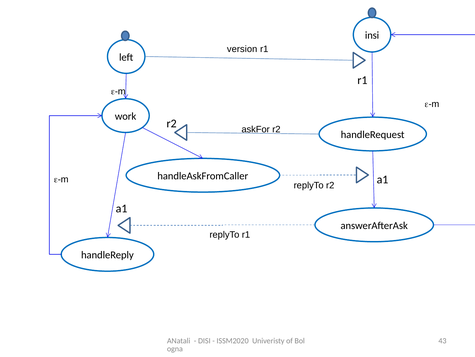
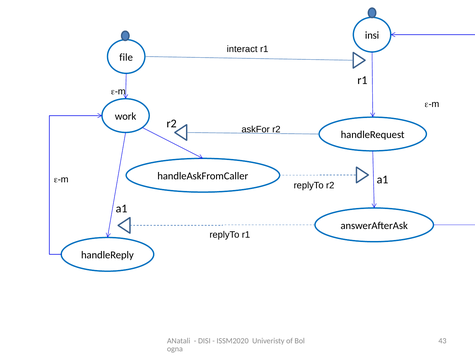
version: version -> interact
left: left -> file
